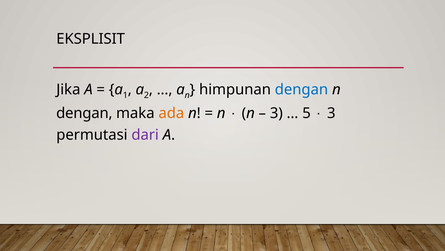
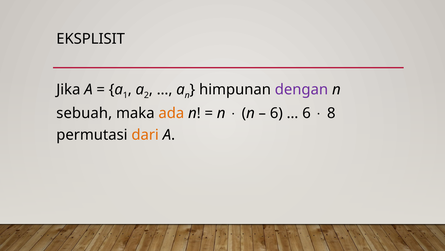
dengan at (301, 89) colour: blue -> purple
dengan at (84, 113): dengan -> sebuah
3 at (276, 113): 3 -> 6
5 at (307, 113): 5 -> 6
3 at (331, 113): 3 -> 8
dari colour: purple -> orange
